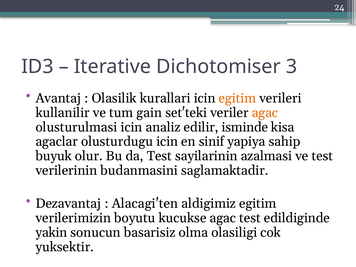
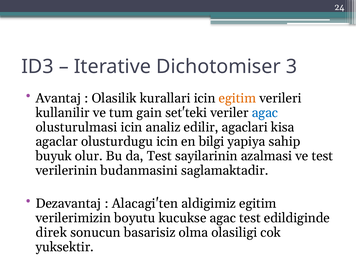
agac at (265, 113) colour: orange -> blue
isminde: isminde -> agaclari
sinif: sinif -> bilgi
yakin: yakin -> direk
